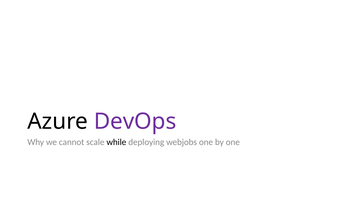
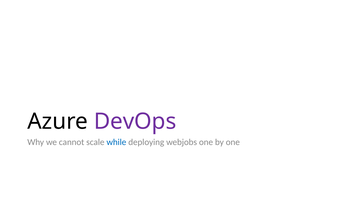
while colour: black -> blue
